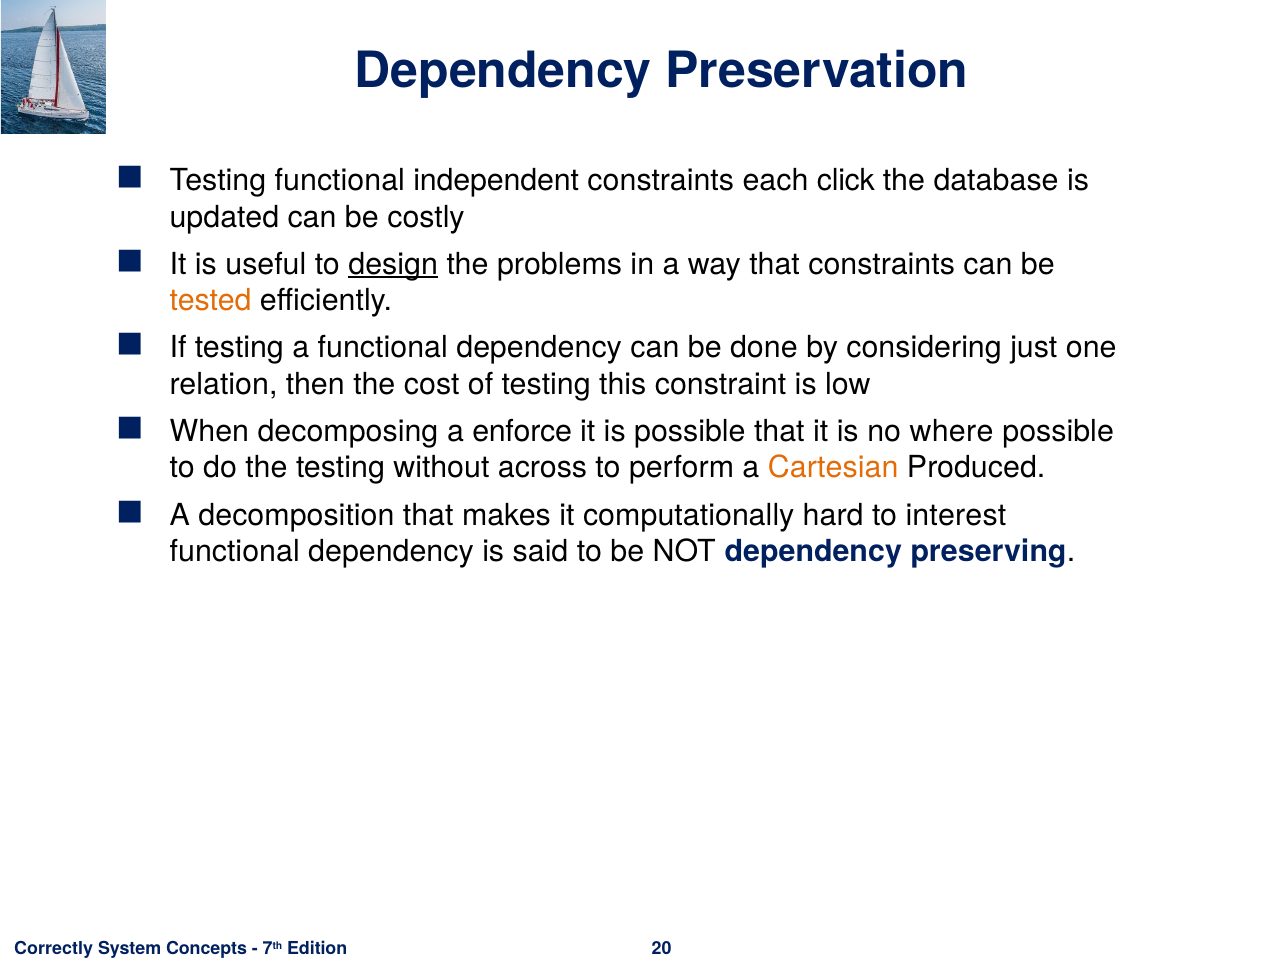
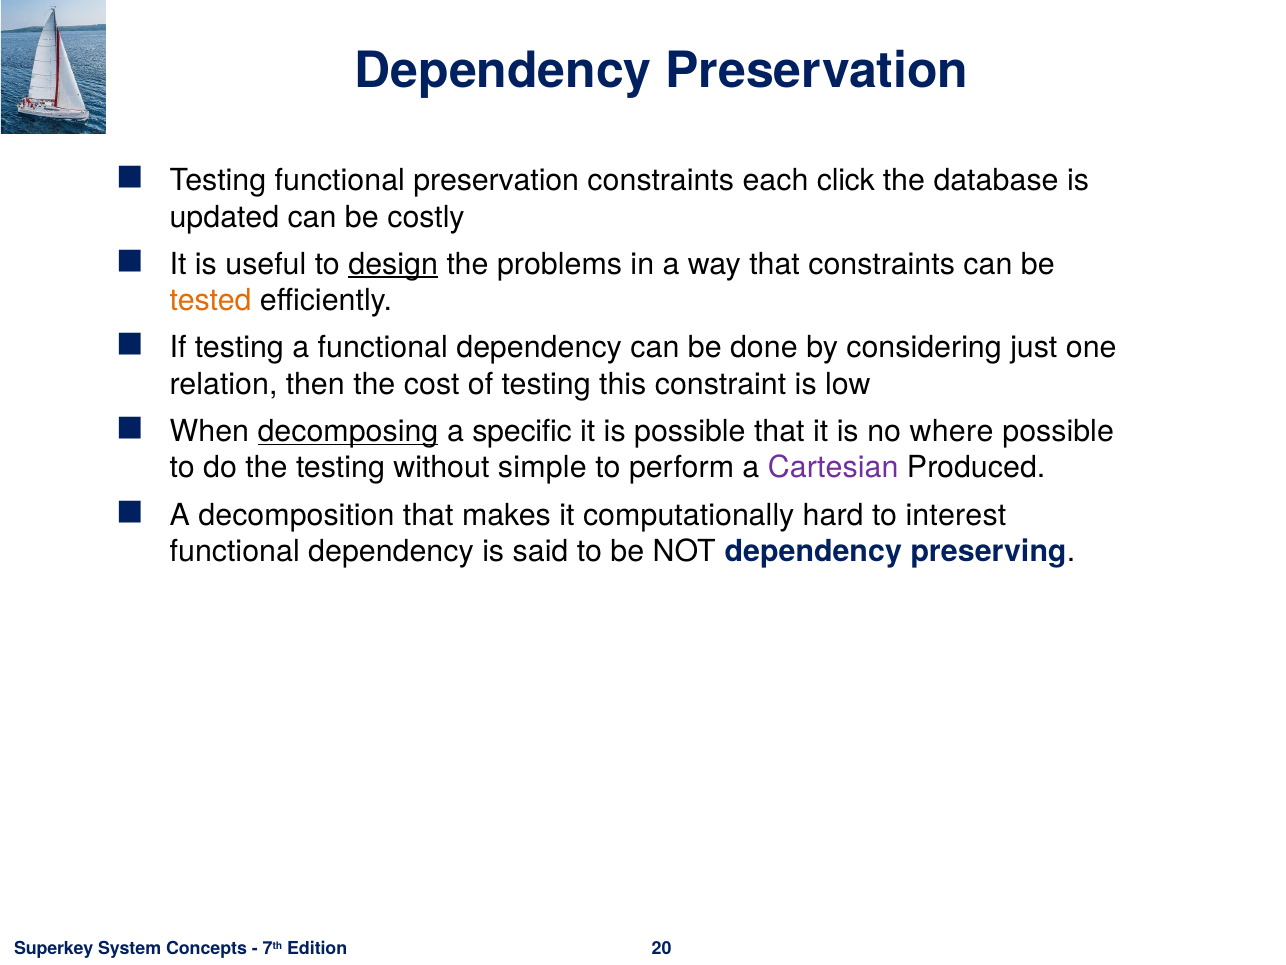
functional independent: independent -> preservation
decomposing underline: none -> present
enforce: enforce -> specific
across: across -> simple
Cartesian colour: orange -> purple
Correctly: Correctly -> Superkey
